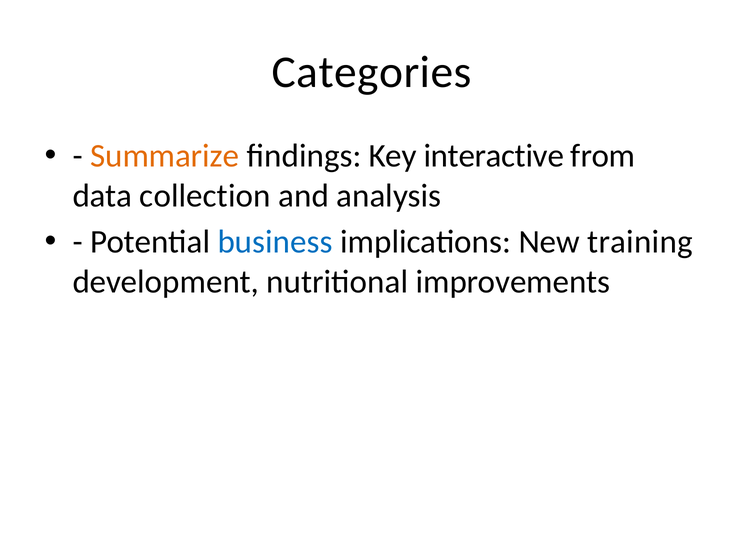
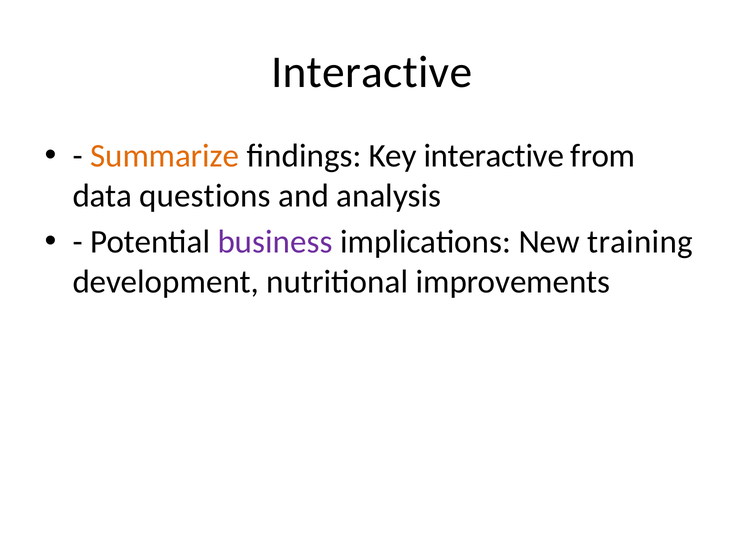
Categories at (372, 72): Categories -> Interactive
collection: collection -> questions
business colour: blue -> purple
